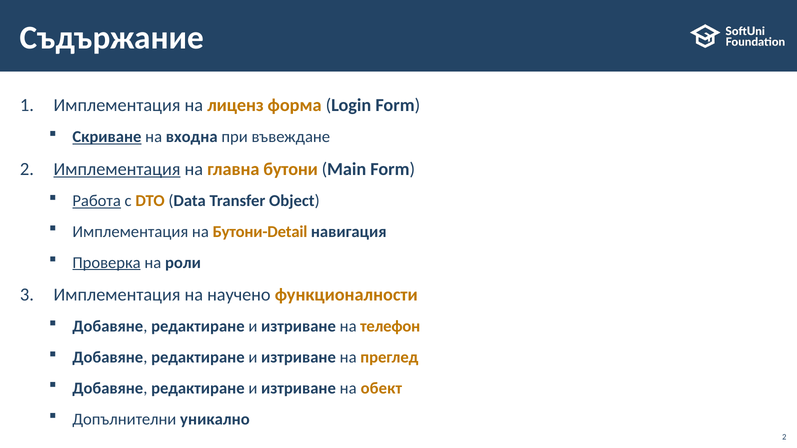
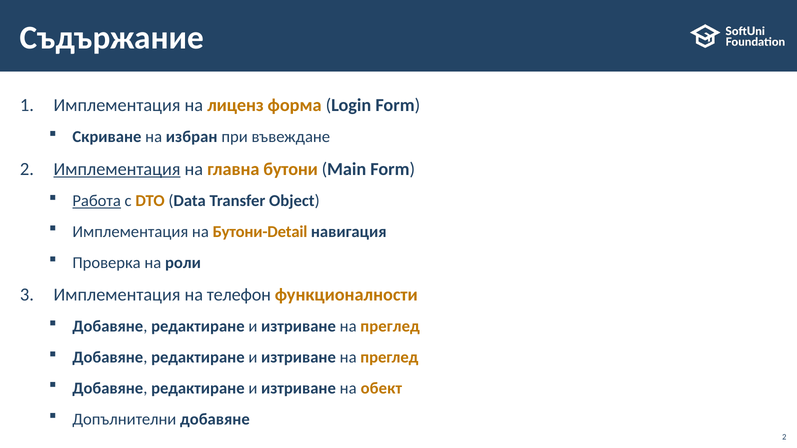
Скриване underline: present -> none
входна: входна -> избран
Проверка underline: present -> none
научено: научено -> телефон
телефон at (390, 327): телефон -> преглед
Допълнителни уникално: уникално -> добавяне
